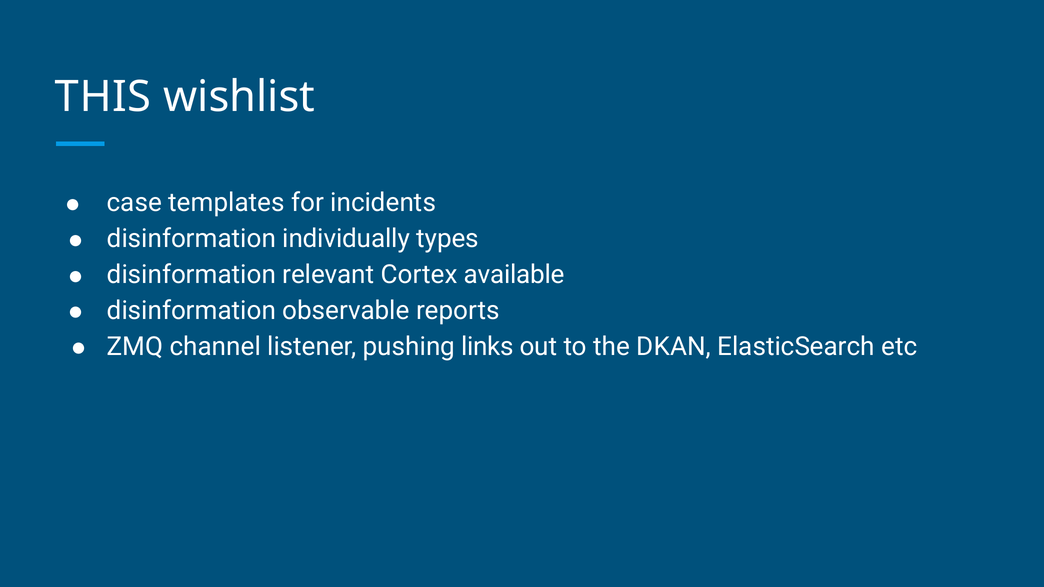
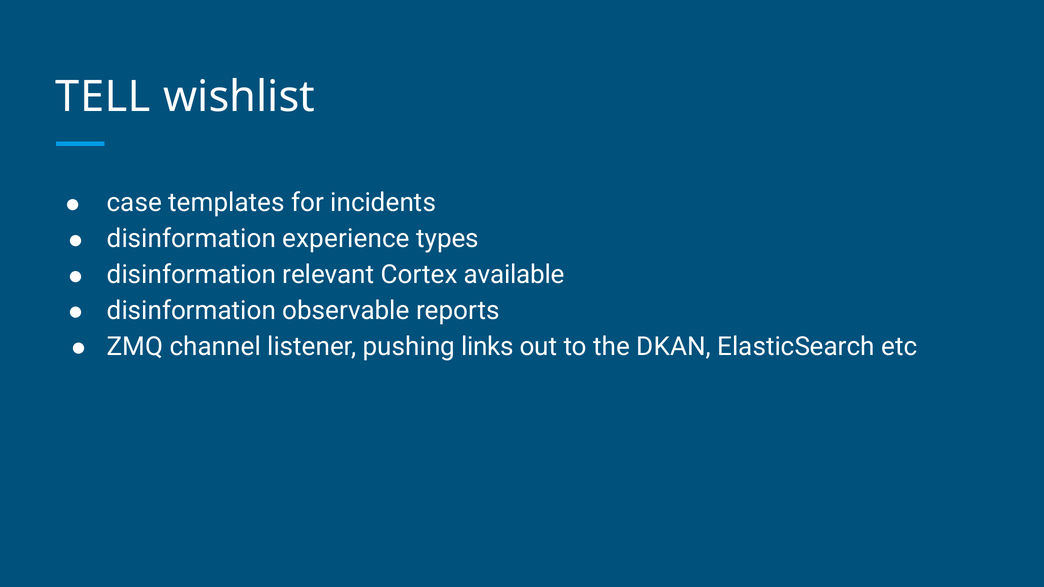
THIS: THIS -> TELL
individually: individually -> experience
